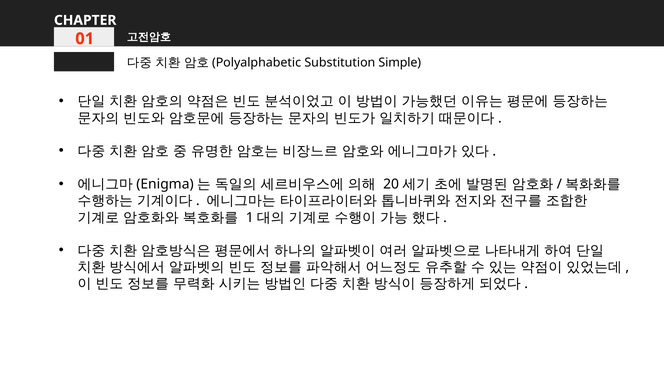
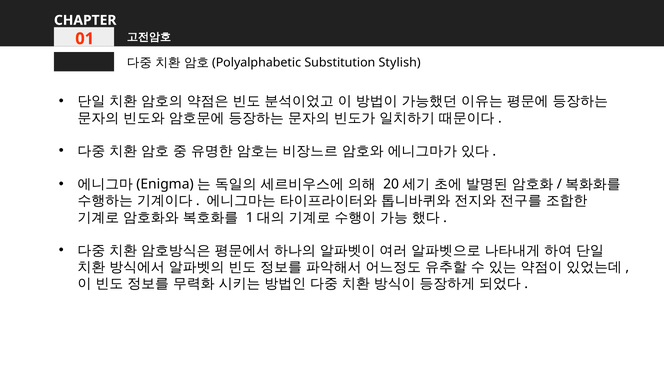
Simple: Simple -> Stylish
